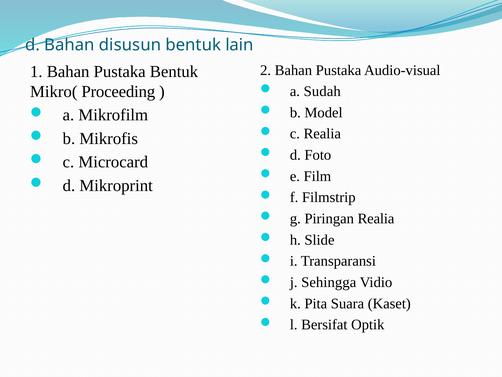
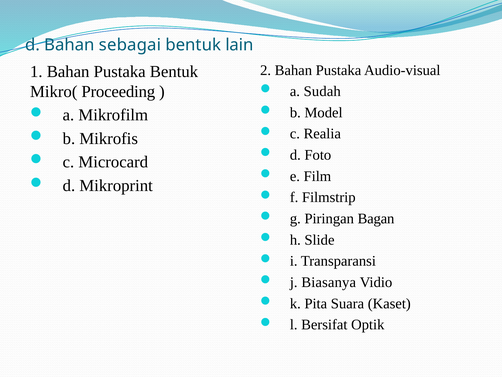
disusun: disusun -> sebagai
Piringan Realia: Realia -> Bagan
Sehingga: Sehingga -> Biasanya
